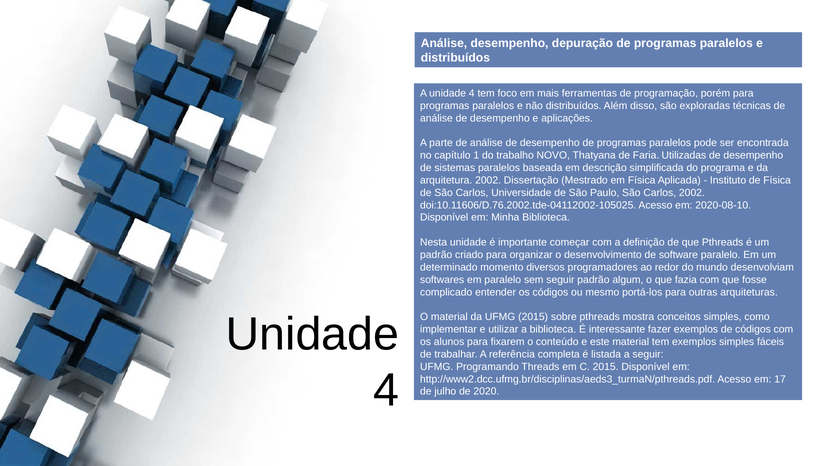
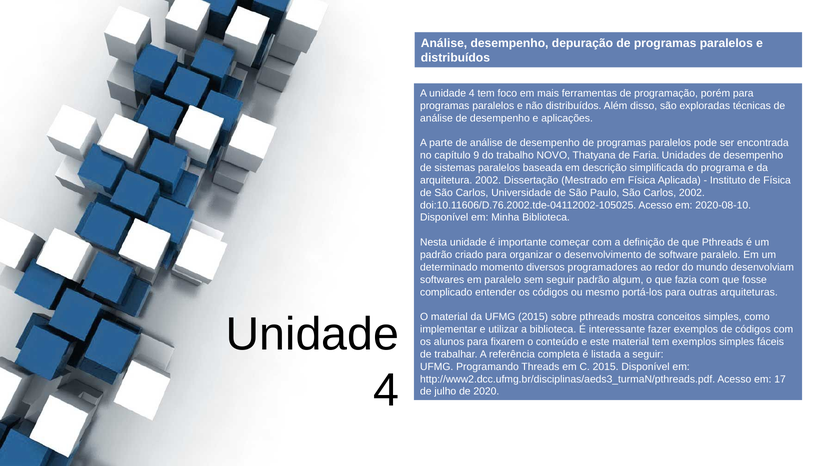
1: 1 -> 9
Utilizadas: Utilizadas -> Unidades
